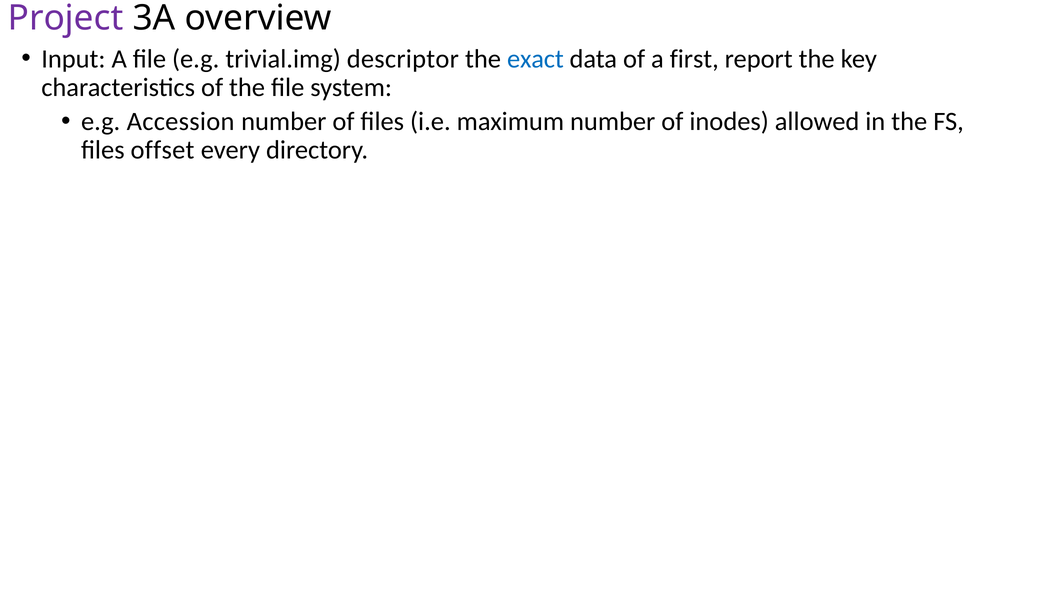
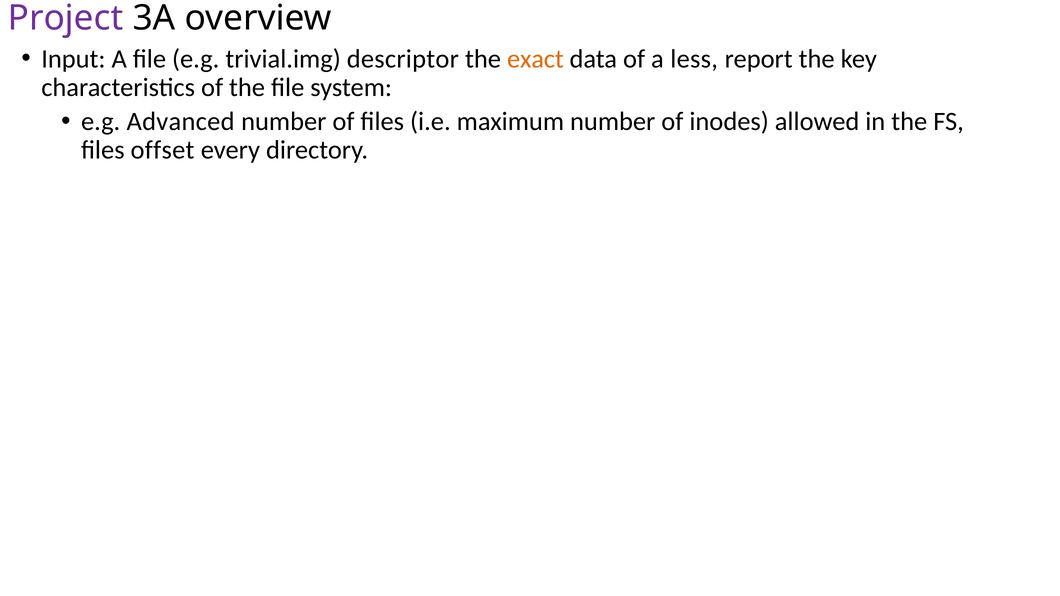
exact colour: blue -> orange
first: first -> less
Accession: Accession -> Advanced
